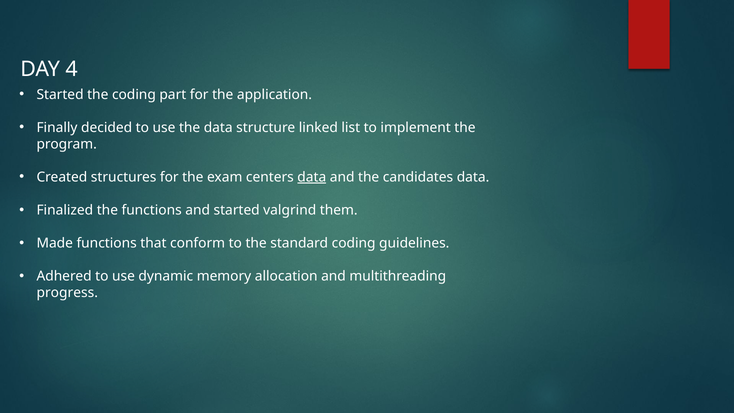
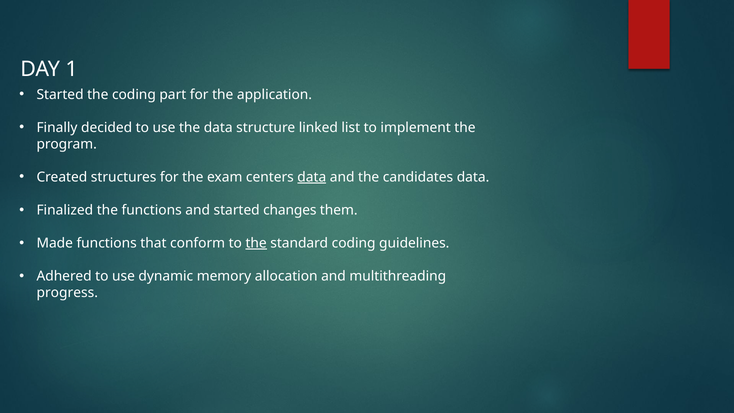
4: 4 -> 1
valgrind: valgrind -> changes
the at (256, 243) underline: none -> present
